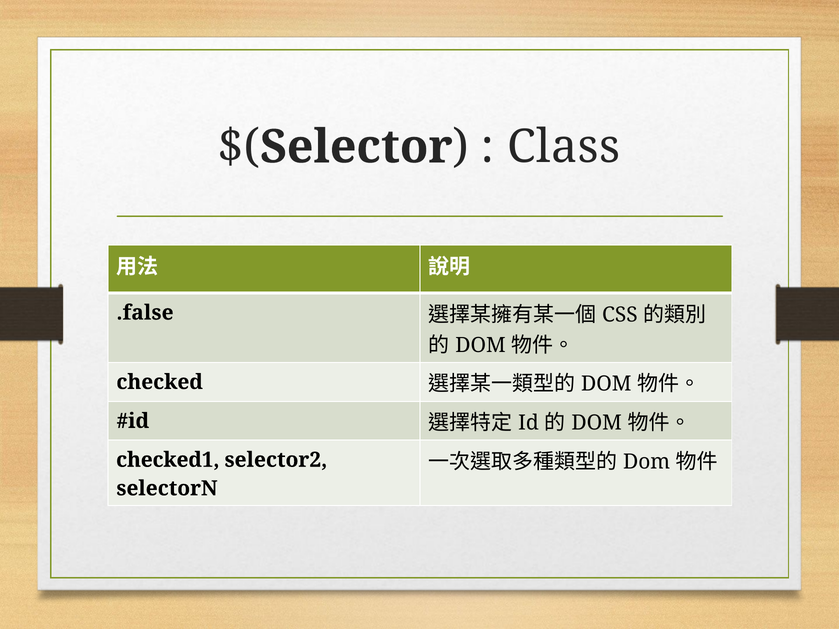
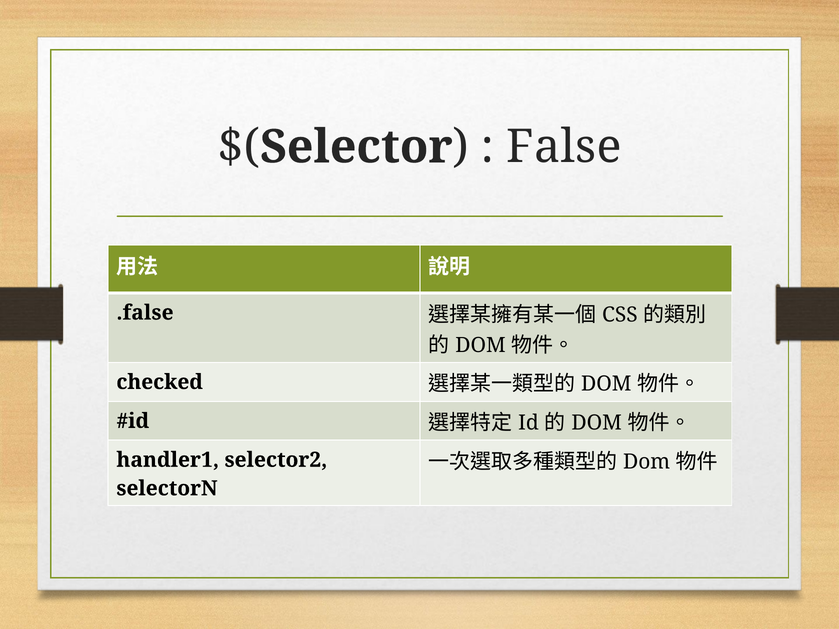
Class: Class -> False
checked1: checked1 -> handler1
